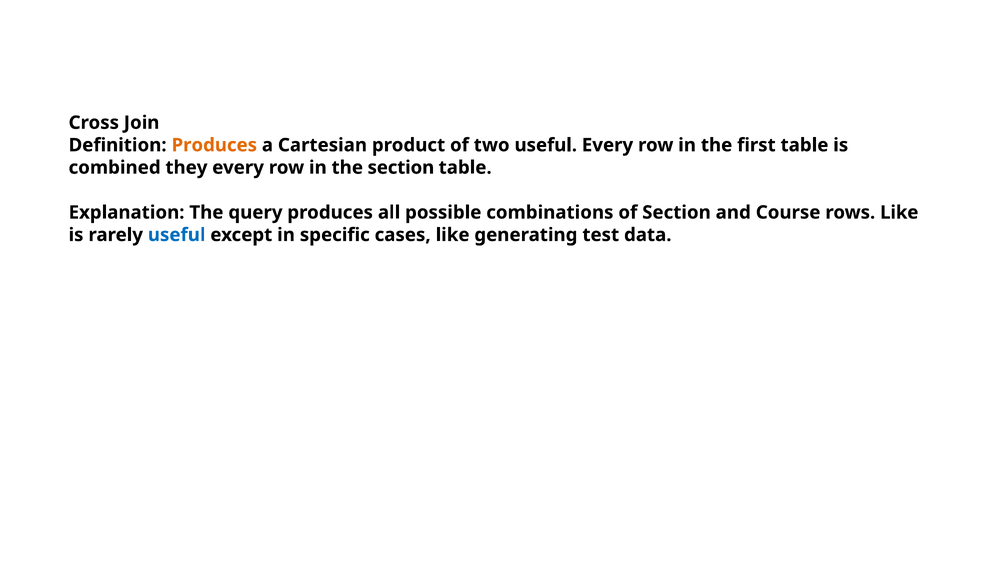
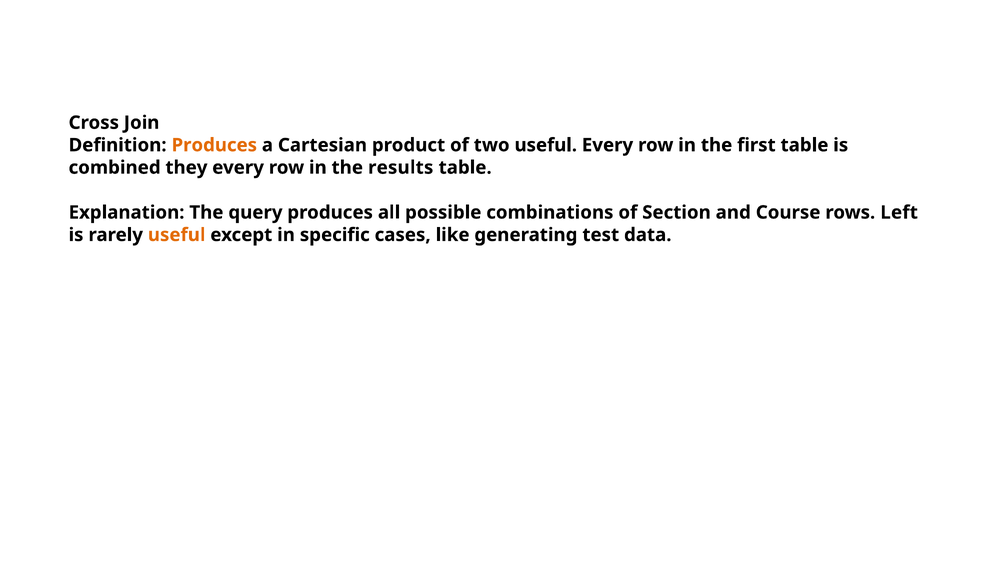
the section: section -> results
rows Like: Like -> Left
useful at (177, 235) colour: blue -> orange
